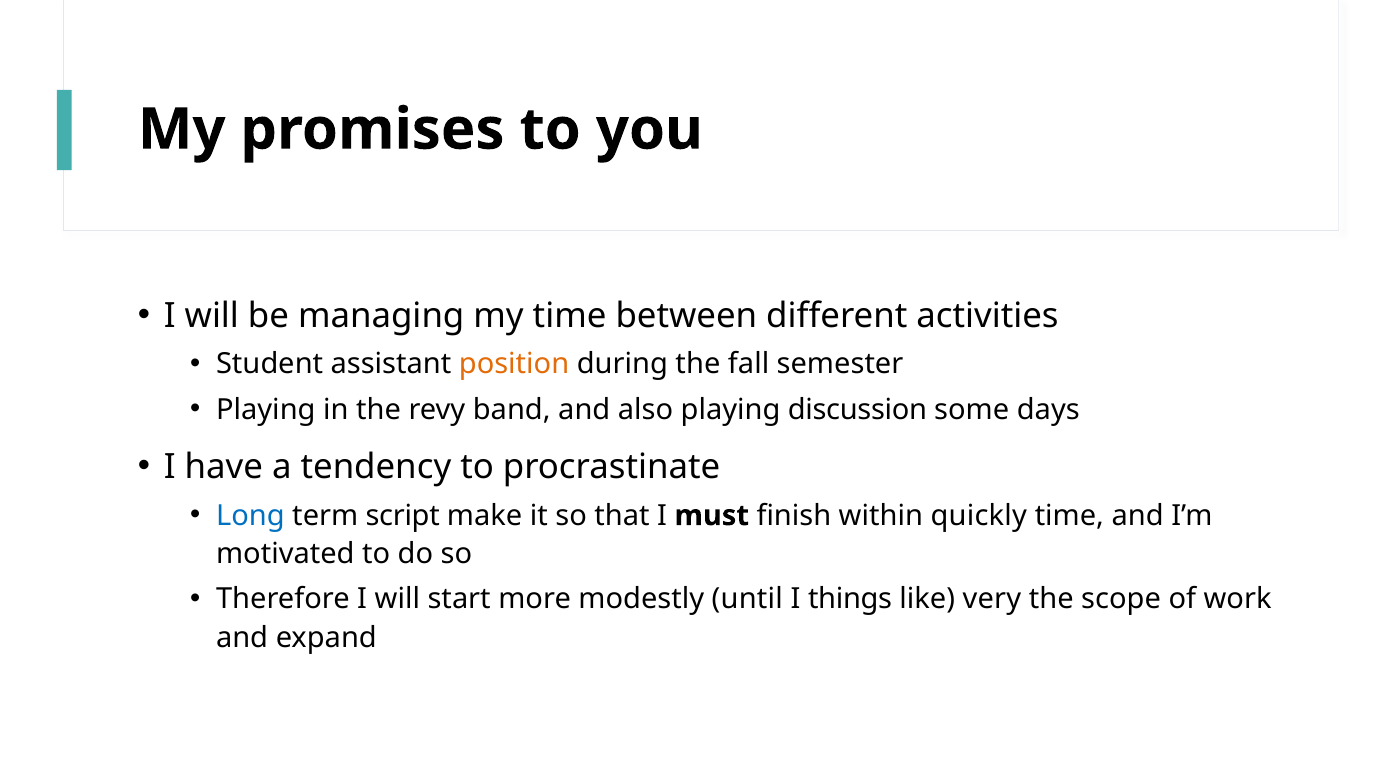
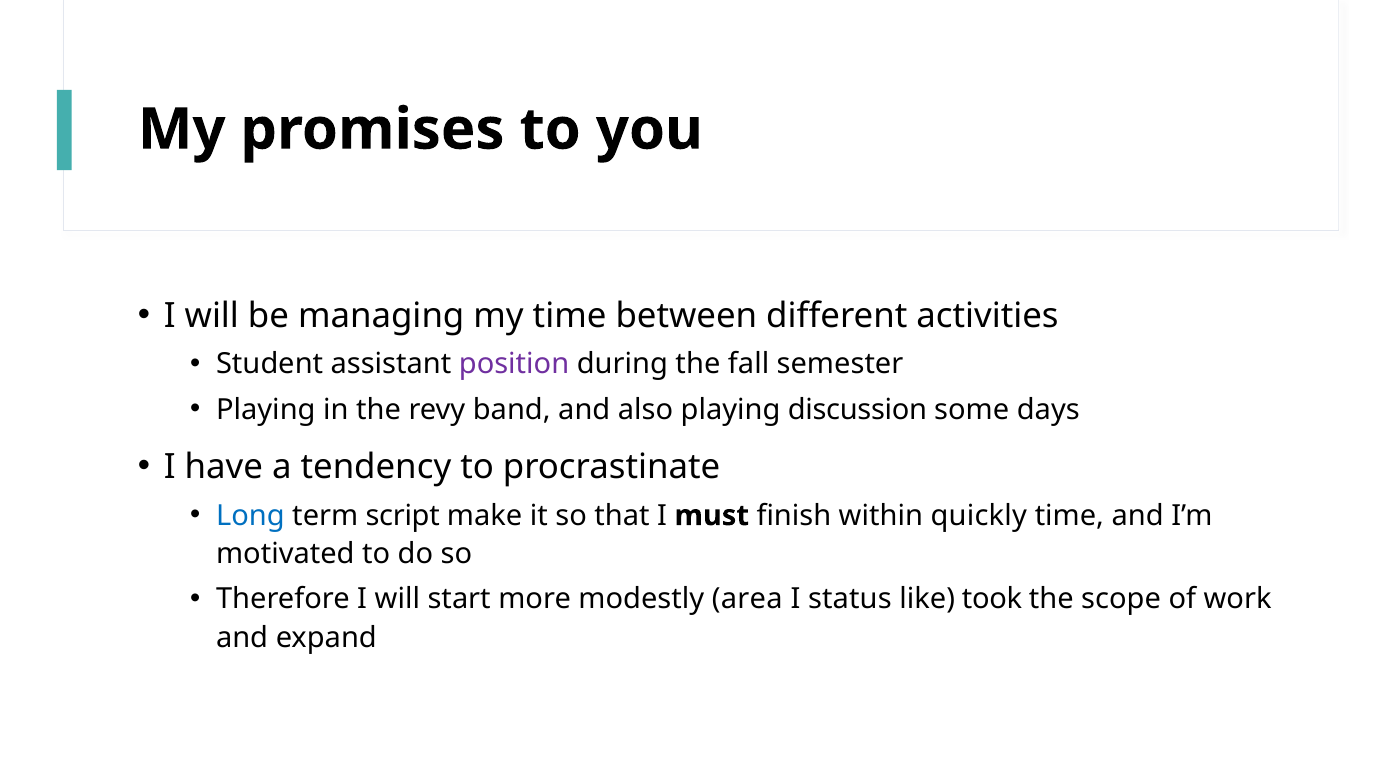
position colour: orange -> purple
until: until -> area
things: things -> status
very: very -> took
